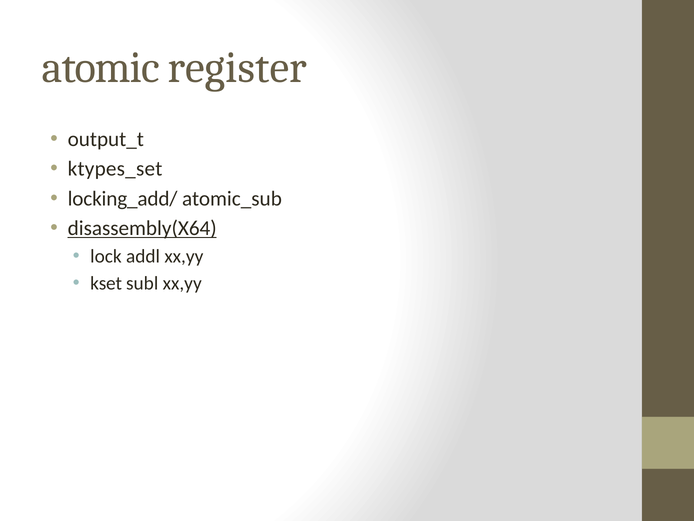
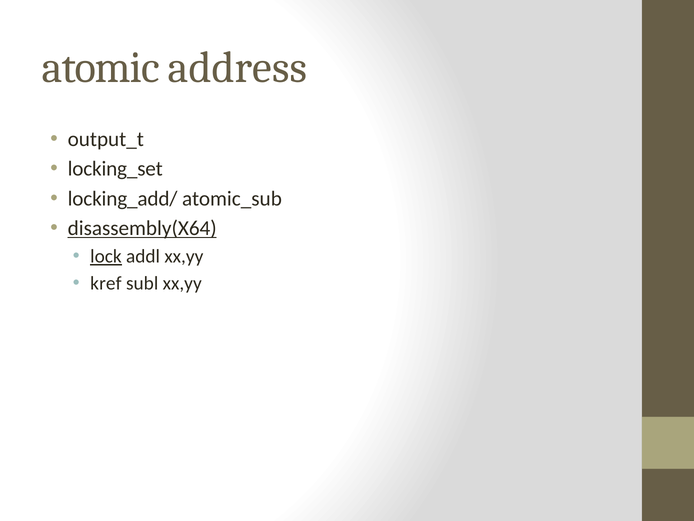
register: register -> address
ktypes_set: ktypes_set -> locking_set
lock underline: none -> present
kset: kset -> kref
